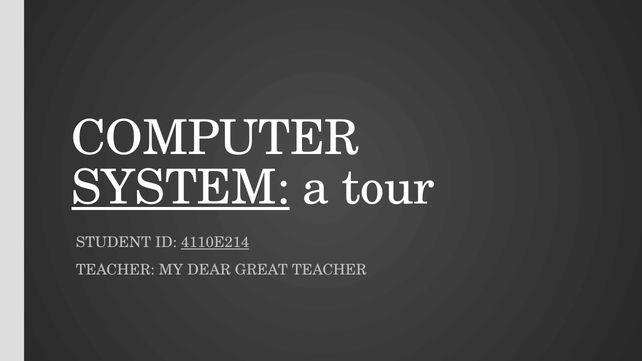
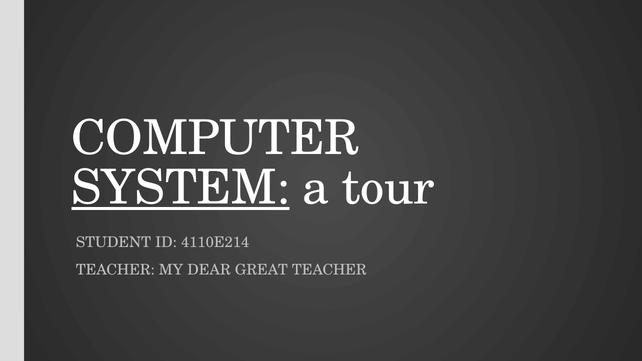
4110E214 underline: present -> none
